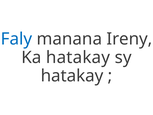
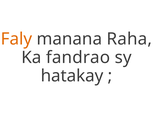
Faly colour: blue -> orange
Ireny: Ireny -> Raha
Ka hatakay: hatakay -> fandrao
